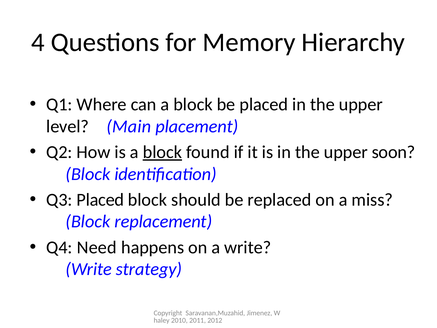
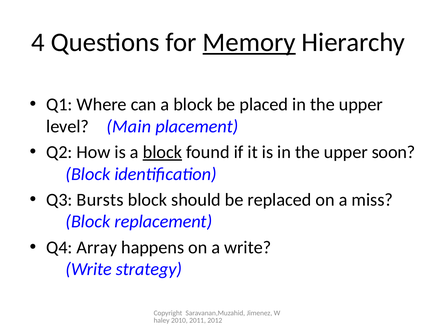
Memory underline: none -> present
Q3 Placed: Placed -> Bursts
Need: Need -> Array
